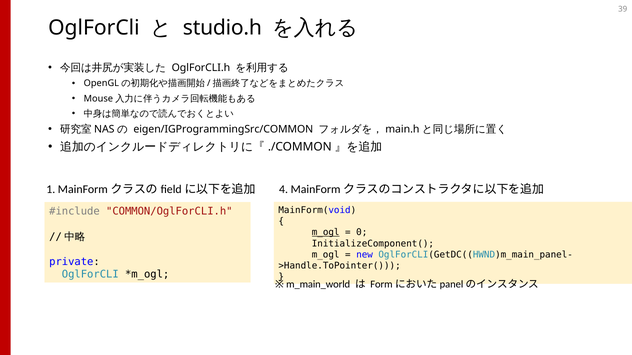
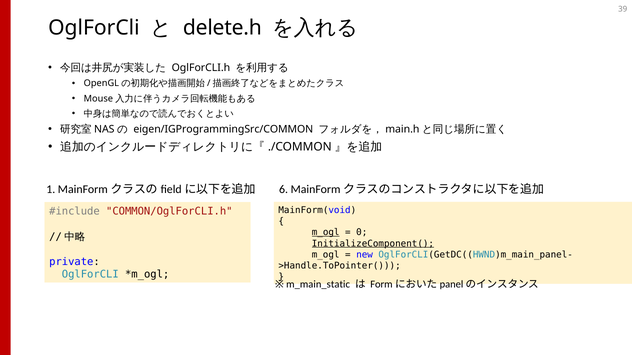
studio.h: studio.h -> delete.h
4: 4 -> 6
InitializeComponent( underline: none -> present
m_main_world: m_main_world -> m_main_static
